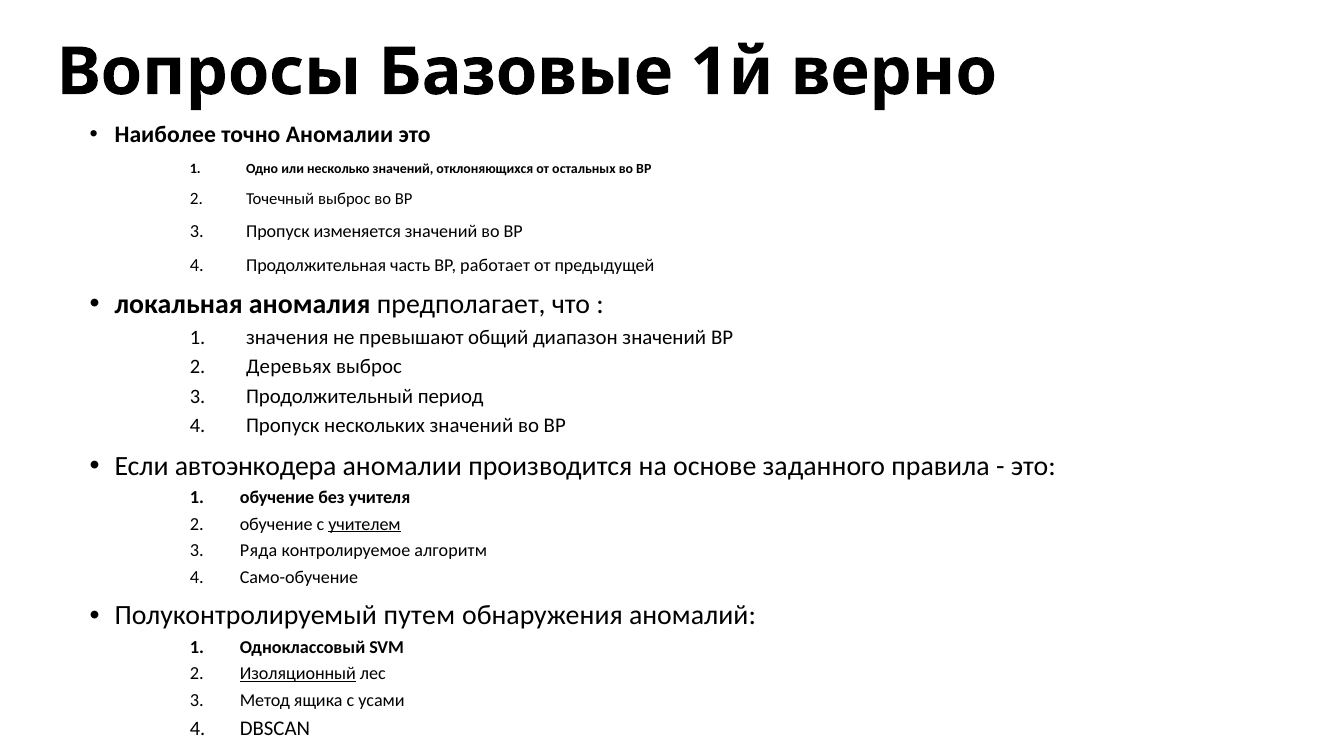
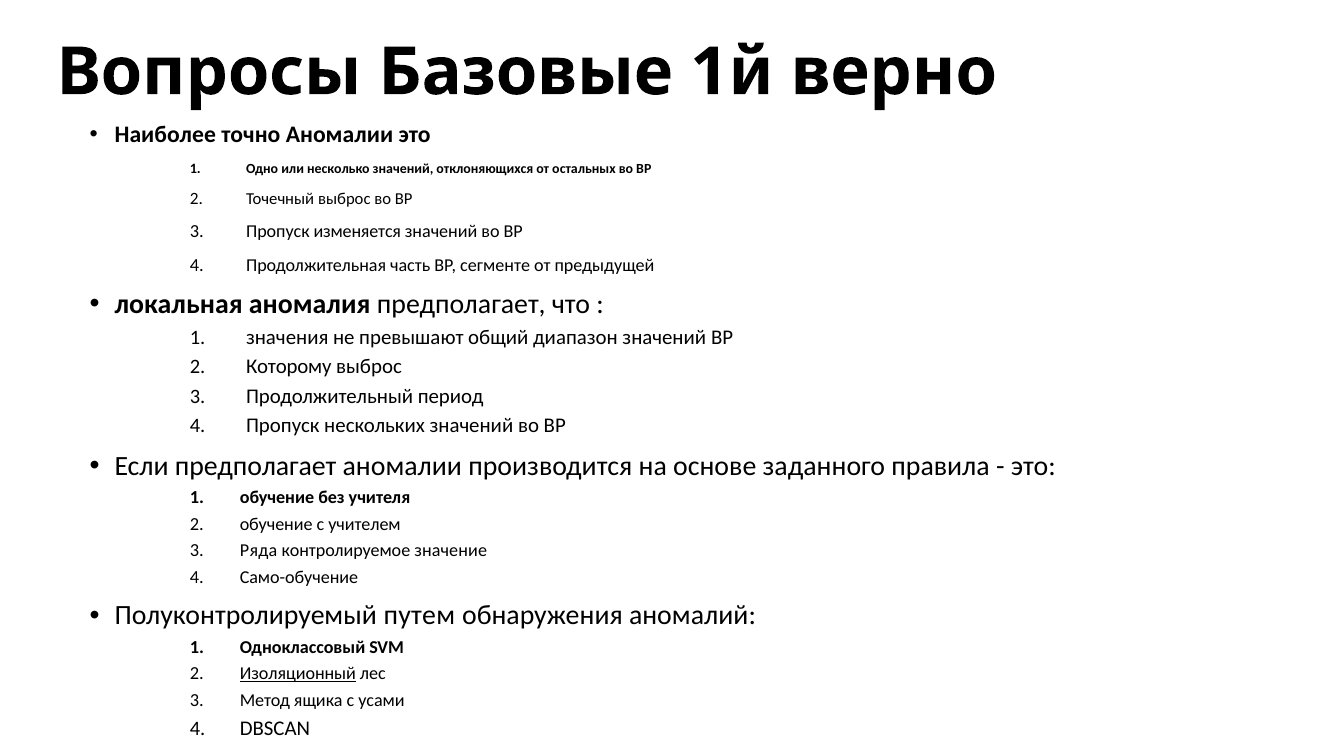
работает: работает -> сегменте
Деревьях: Деревьях -> Которому
Если автоэнкодера: автоэнкодера -> предполагает
учителем underline: present -> none
алгоритм: алгоритм -> значение
